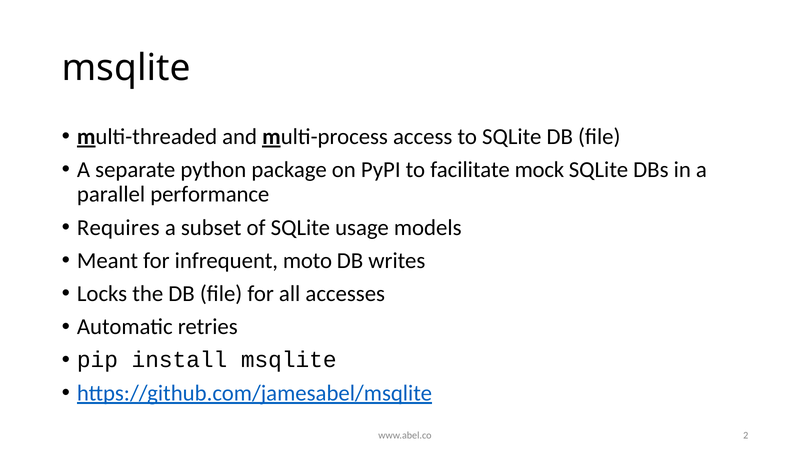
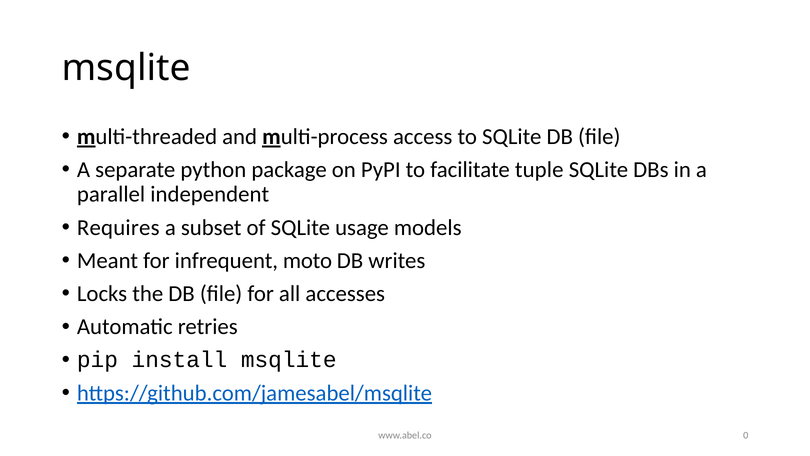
mock: mock -> tuple
performance: performance -> independent
2: 2 -> 0
